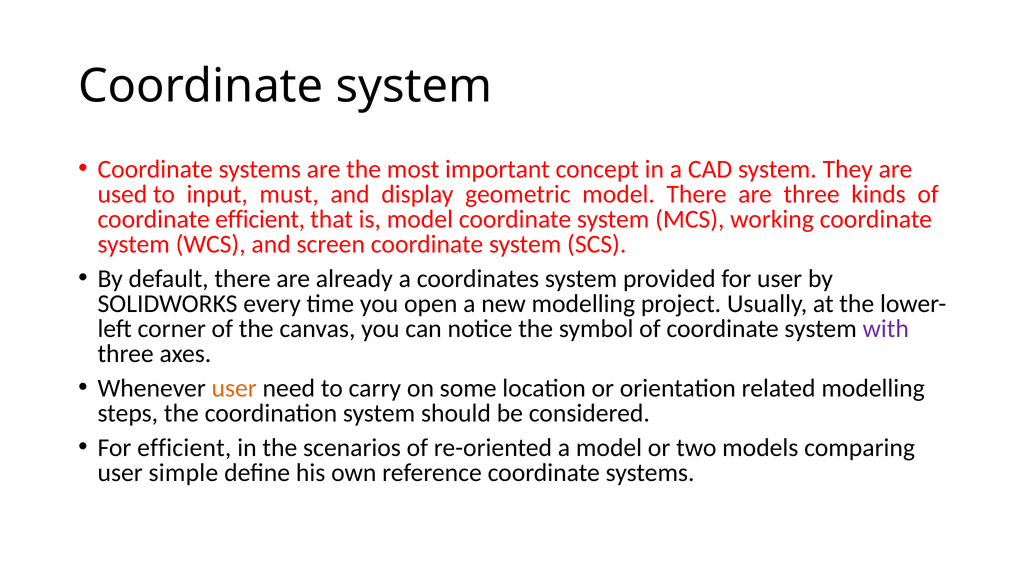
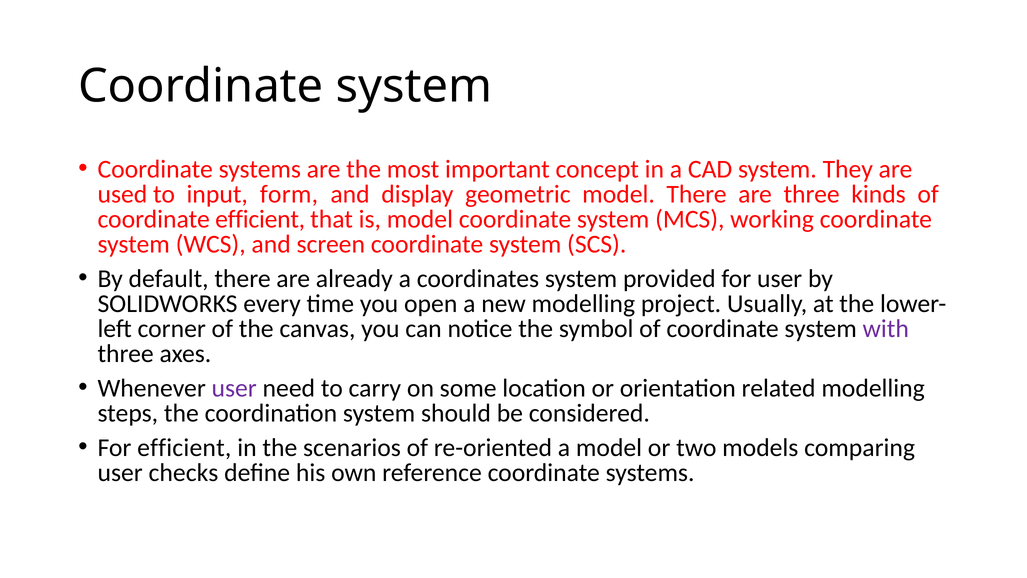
must: must -> form
user at (234, 388) colour: orange -> purple
simple: simple -> checks
